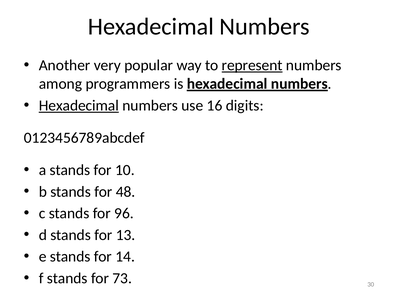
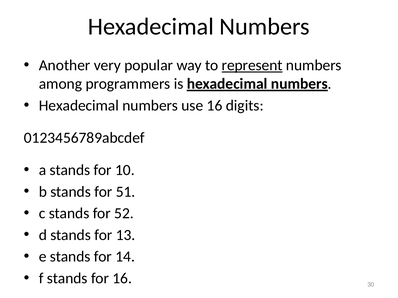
Hexadecimal at (79, 106) underline: present -> none
48: 48 -> 51
96: 96 -> 52
for 73: 73 -> 16
